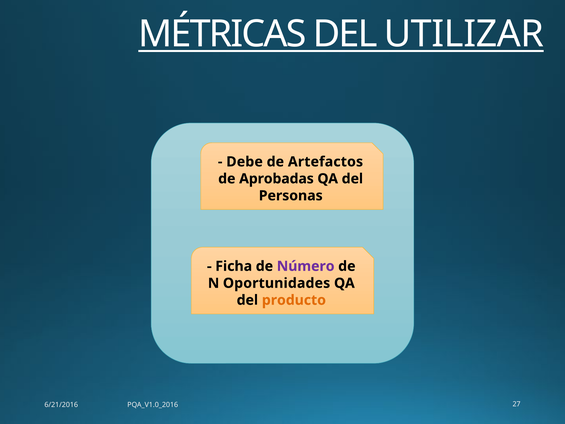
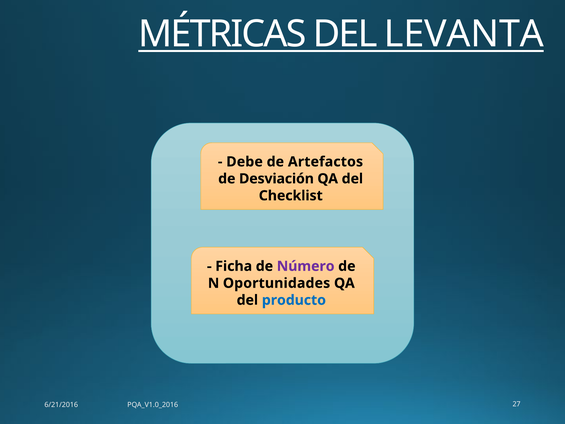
UTILIZAR: UTILIZAR -> LEVANTA
Aprobadas: Aprobadas -> Desviación
Personas: Personas -> Checklist
producto colour: orange -> blue
